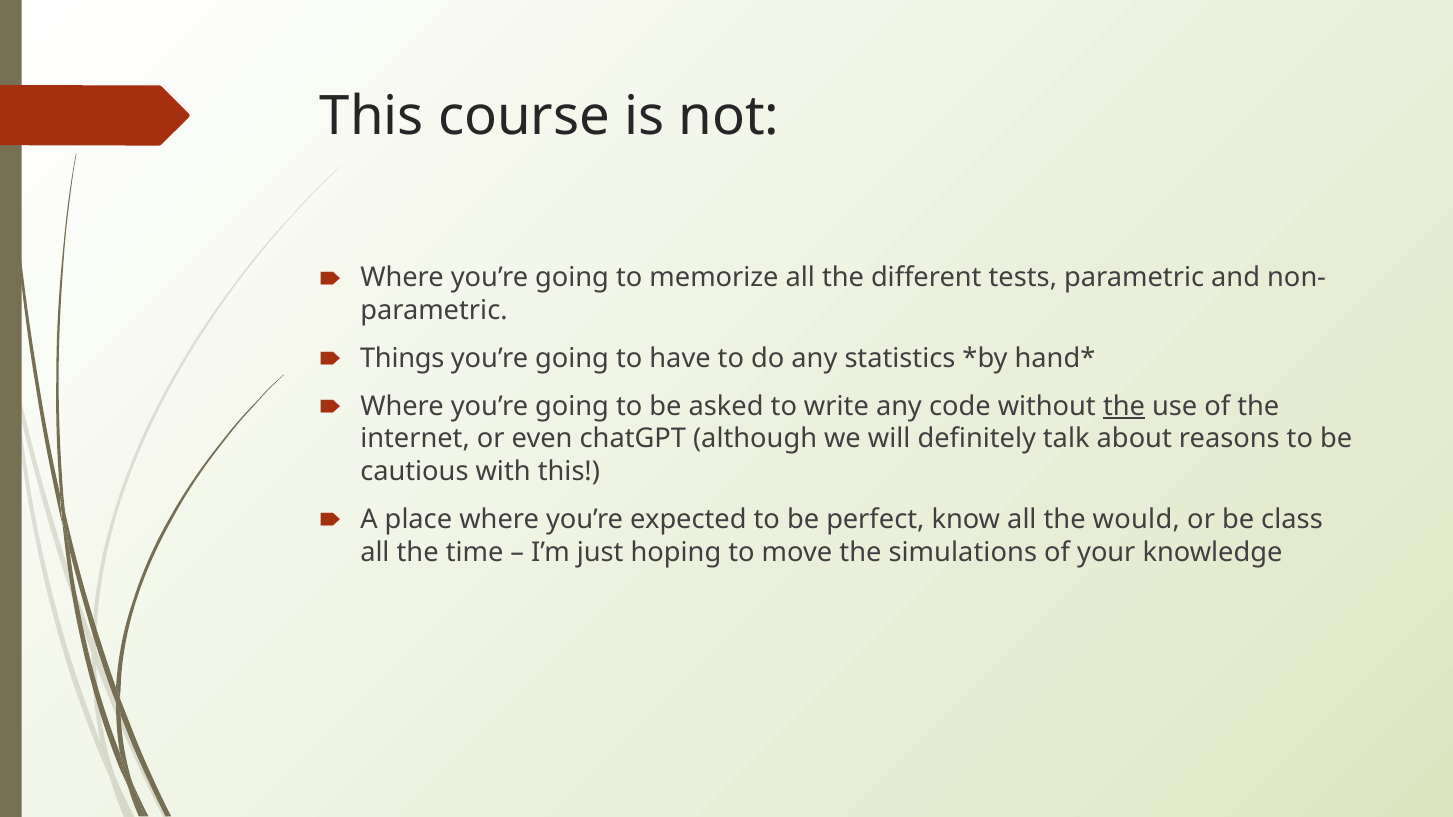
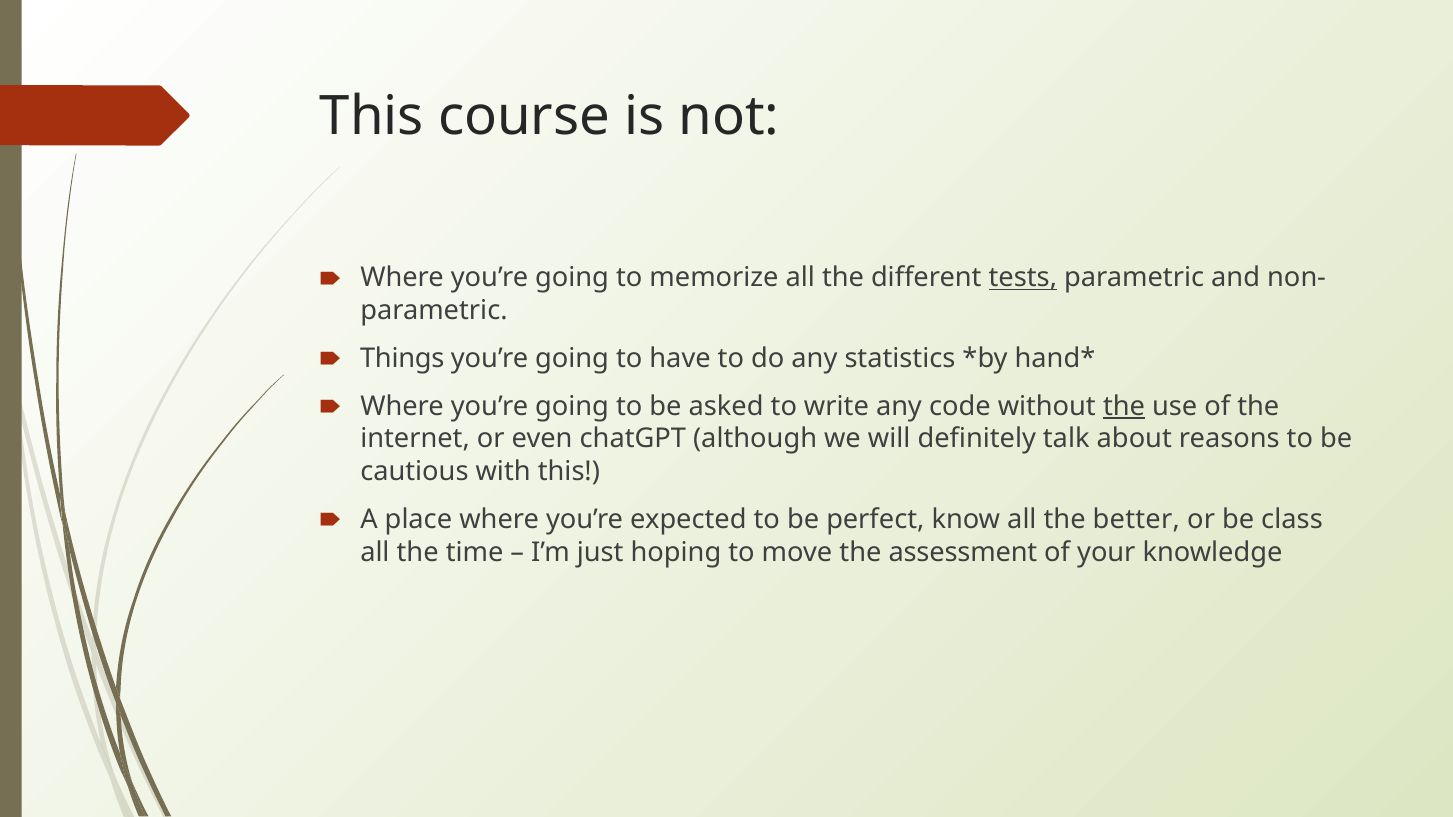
tests underline: none -> present
would: would -> better
simulations: simulations -> assessment
